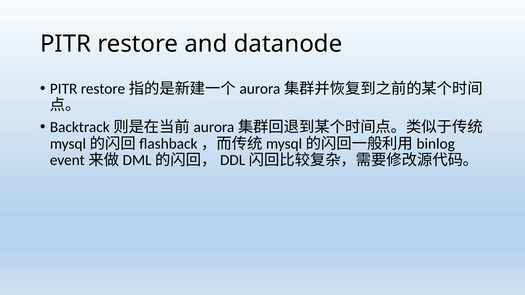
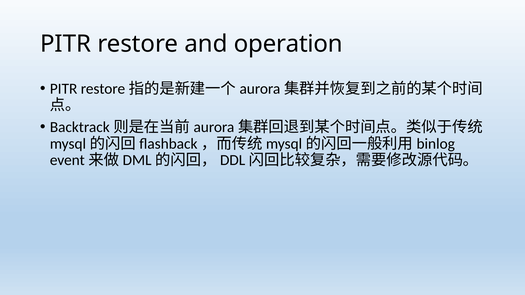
datanode: datanode -> operation
